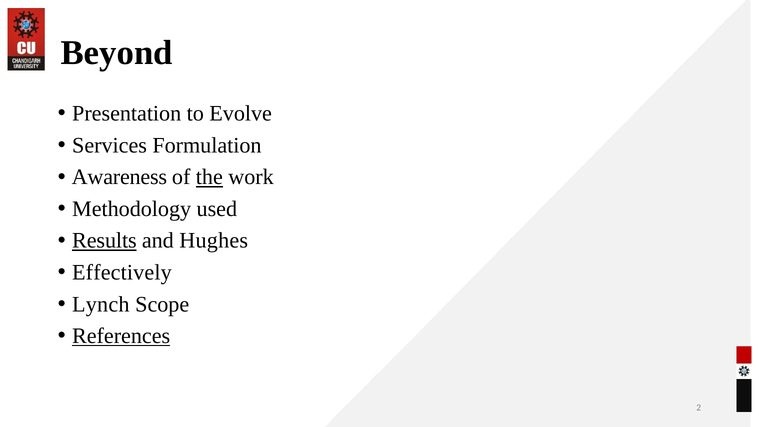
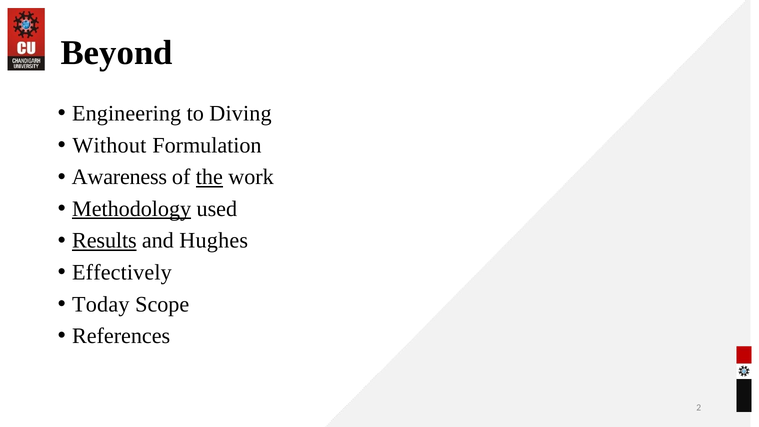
Presentation: Presentation -> Engineering
Evolve: Evolve -> Diving
Services: Services -> Without
Methodology underline: none -> present
Lynch: Lynch -> Today
References underline: present -> none
